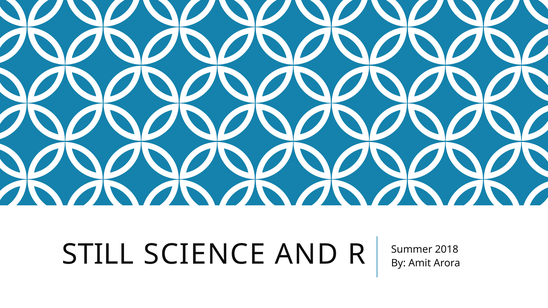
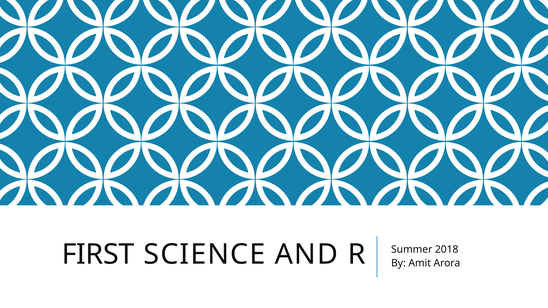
STILL: STILL -> FIRST
